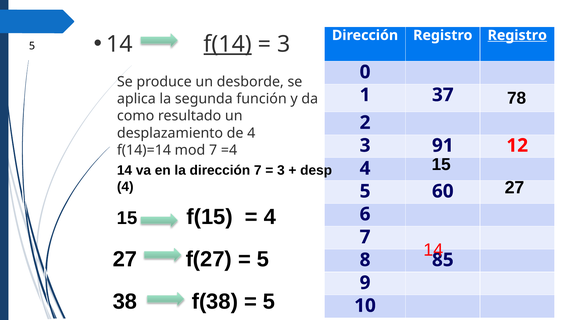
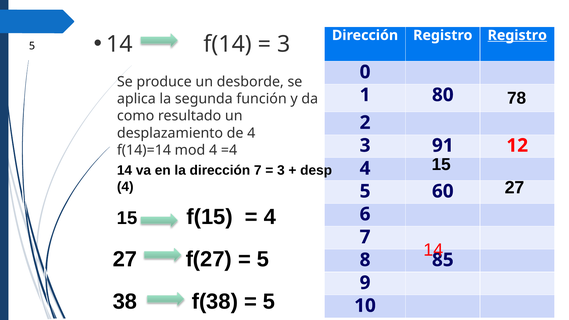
f(14 underline: present -> none
37: 37 -> 80
mod 7: 7 -> 4
